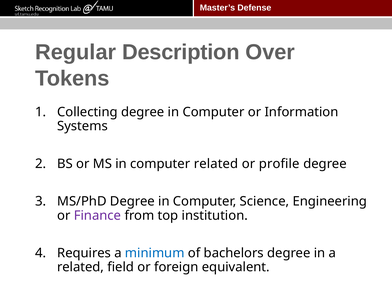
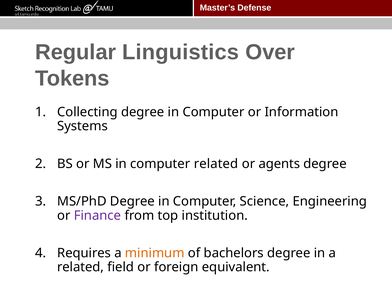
Description: Description -> Linguistics
profile: profile -> agents
minimum colour: blue -> orange
